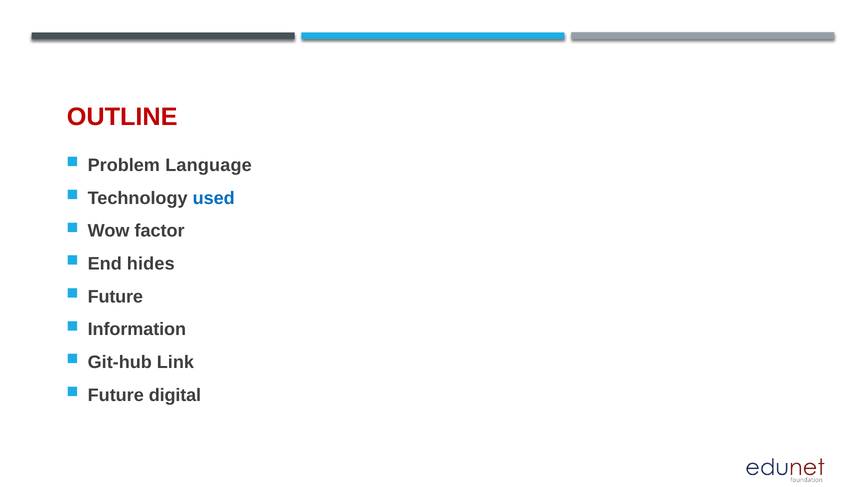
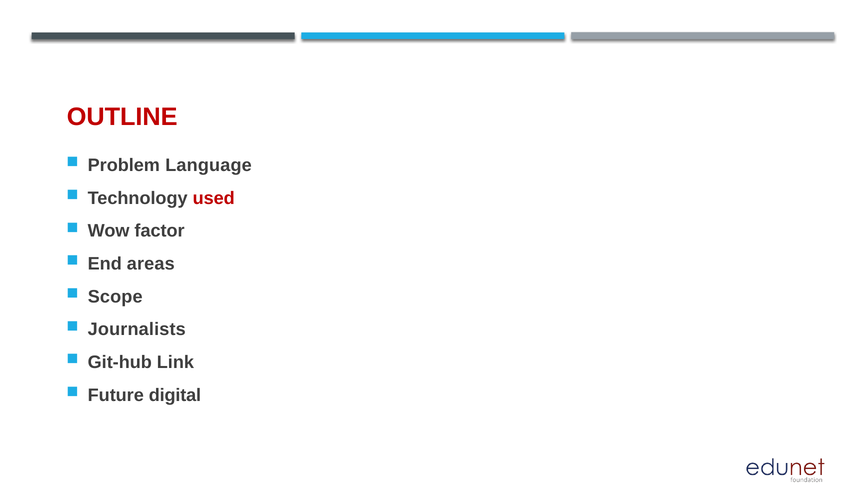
used colour: blue -> red
hides: hides -> areas
Future at (115, 297): Future -> Scope
Information: Information -> Journalists
